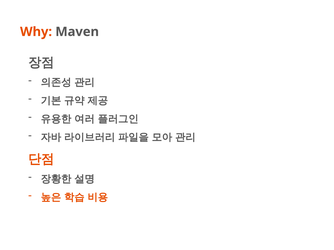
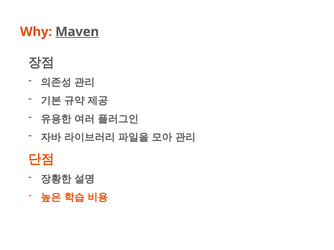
Maven underline: none -> present
